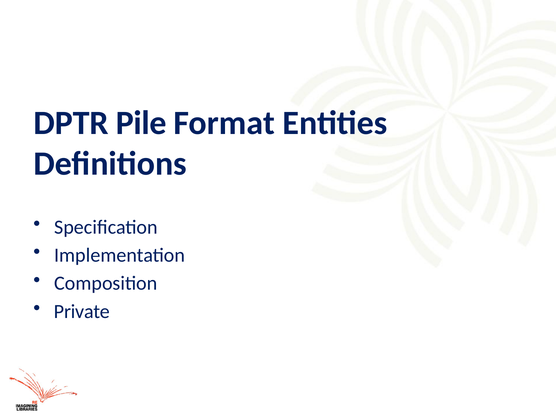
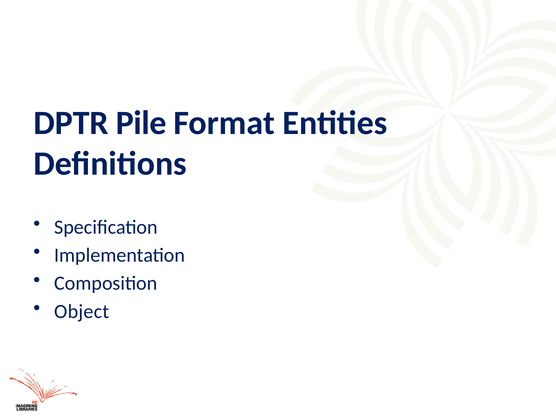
Private: Private -> Object
